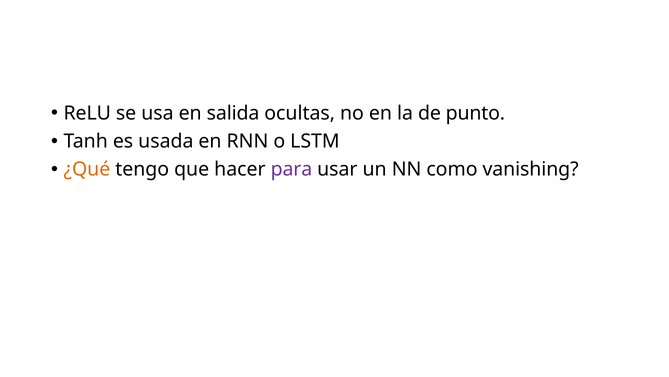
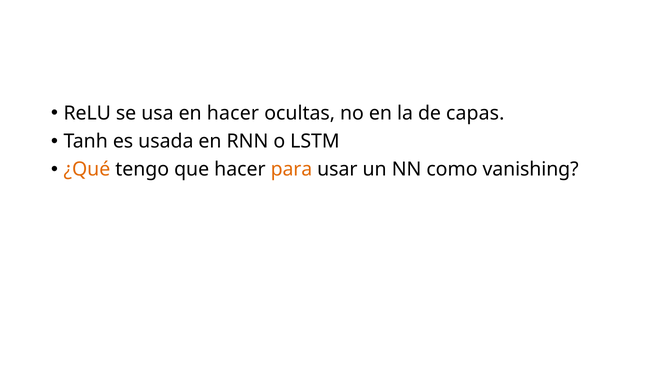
en salida: salida -> hacer
punto: punto -> capas
para colour: purple -> orange
